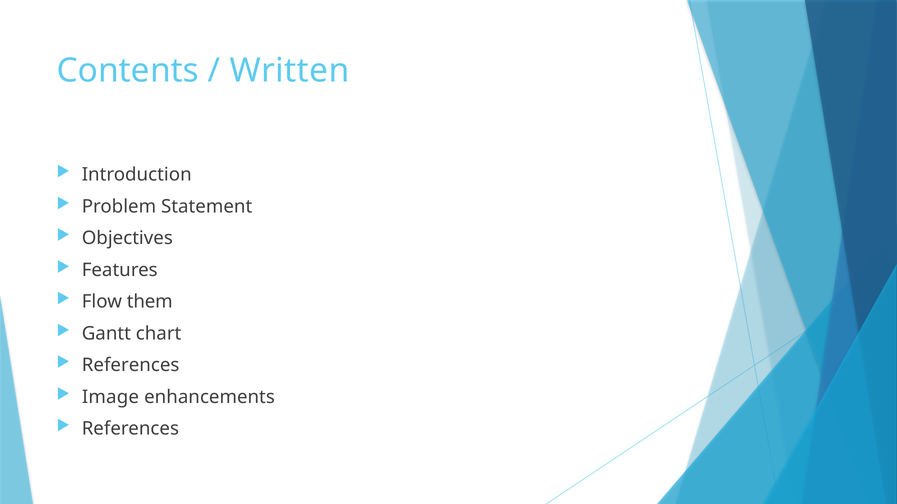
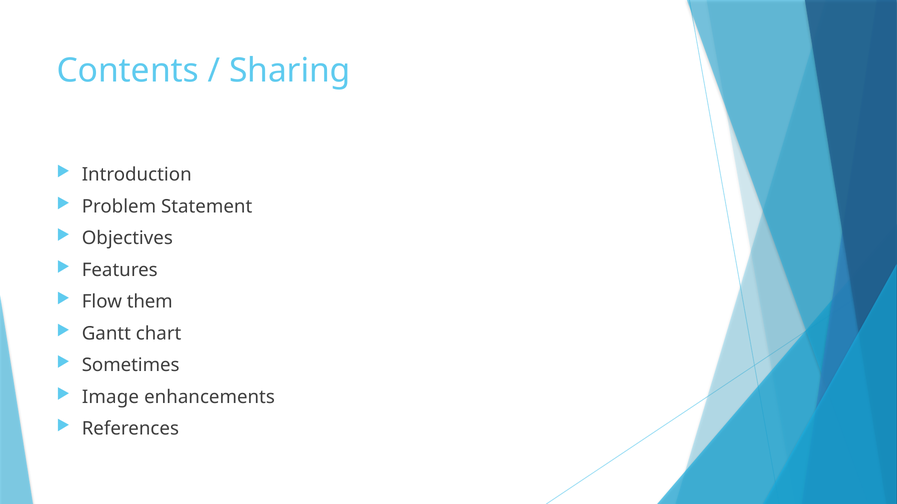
Written: Written -> Sharing
References at (131, 366): References -> Sometimes
